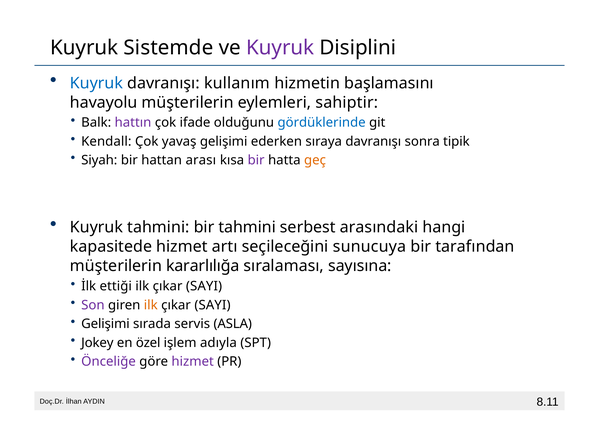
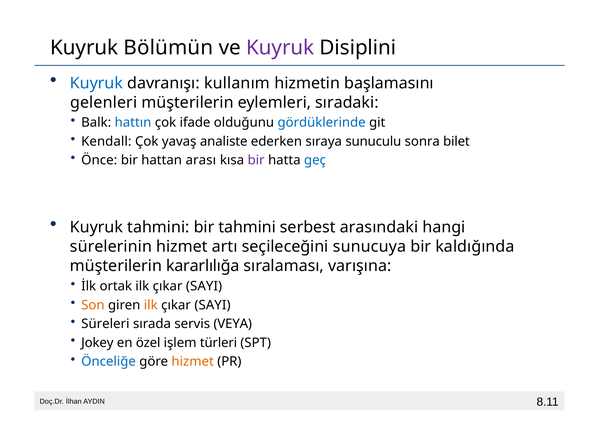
Sistemde: Sistemde -> Bölümün
havayolu: havayolu -> gelenleri
sahiptir: sahiptir -> sıradaki
hattın colour: purple -> blue
yavaş gelişimi: gelişimi -> analiste
sıraya davranışı: davranışı -> sunuculu
tipik: tipik -> bilet
Siyah: Siyah -> Önce
geç colour: orange -> blue
kapasitede: kapasitede -> sürelerinin
tarafından: tarafından -> kaldığında
sayısına: sayısına -> varışına
ettiği: ettiği -> ortak
Son colour: purple -> orange
Gelişimi at (105, 324): Gelişimi -> Süreleri
ASLA: ASLA -> VEYA
adıyla: adıyla -> türleri
Önceliğe colour: purple -> blue
hizmet at (193, 362) colour: purple -> orange
